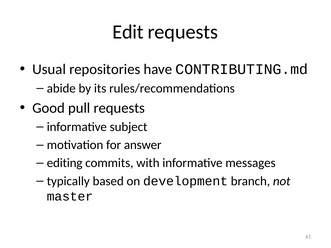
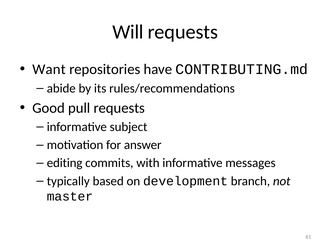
Edit: Edit -> Will
Usual: Usual -> Want
